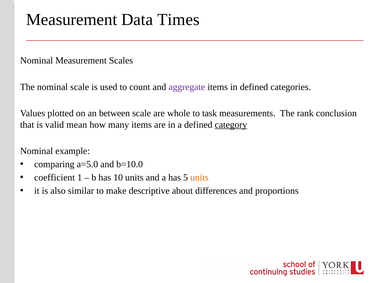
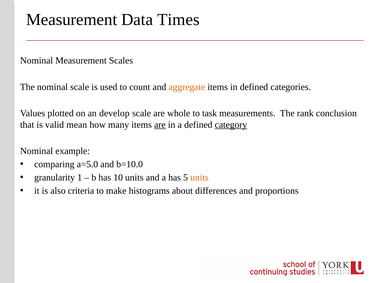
aggregate colour: purple -> orange
between: between -> develop
are at (160, 125) underline: none -> present
coefficient: coefficient -> granularity
similar: similar -> criteria
descriptive: descriptive -> histograms
